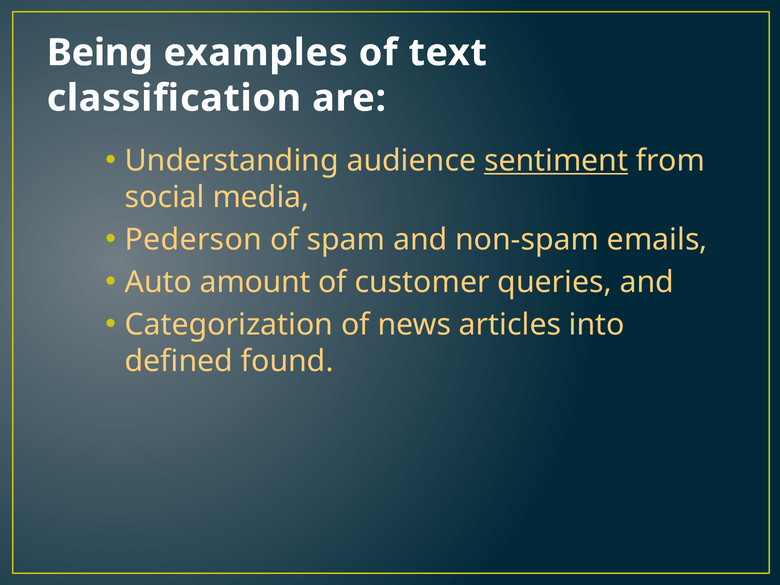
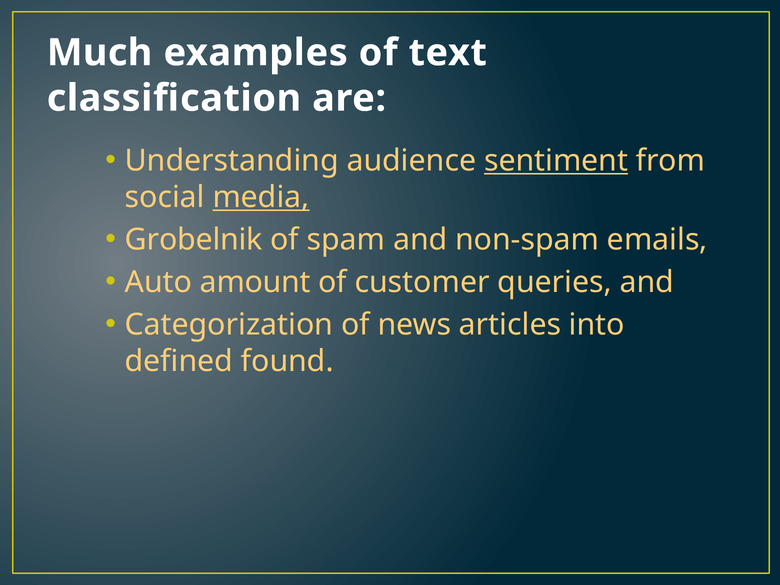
Being: Being -> Much
media underline: none -> present
Pederson: Pederson -> Grobelnik
